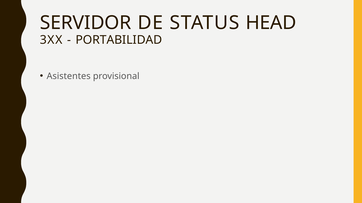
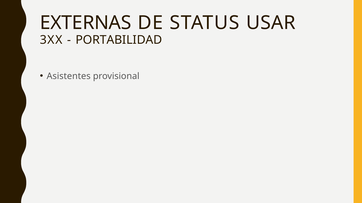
SERVIDOR: SERVIDOR -> EXTERNAS
HEAD: HEAD -> USAR
